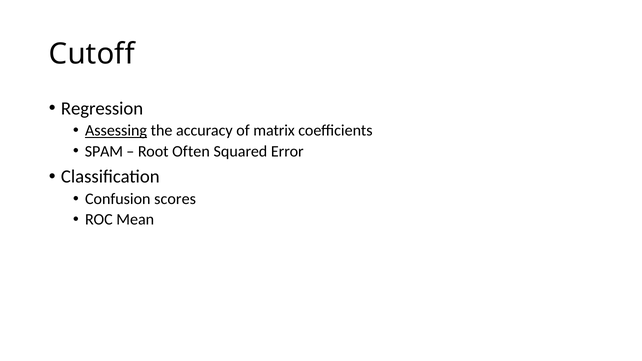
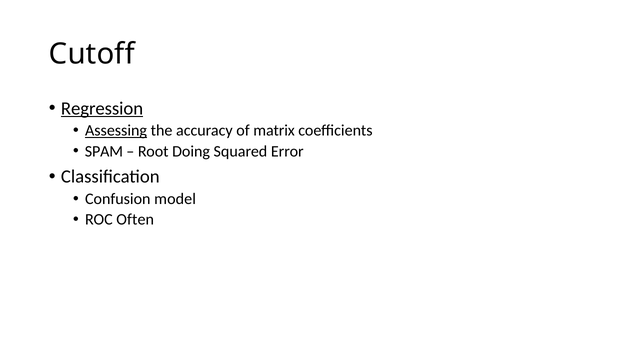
Regression underline: none -> present
Often: Often -> Doing
scores: scores -> model
Mean: Mean -> Often
